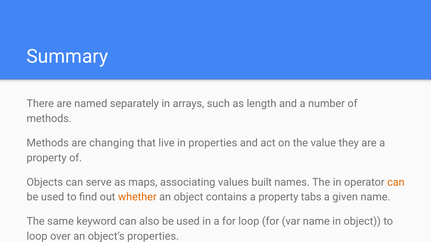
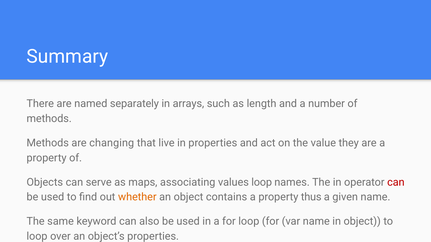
values built: built -> loop
can at (396, 183) colour: orange -> red
tabs: tabs -> thus
